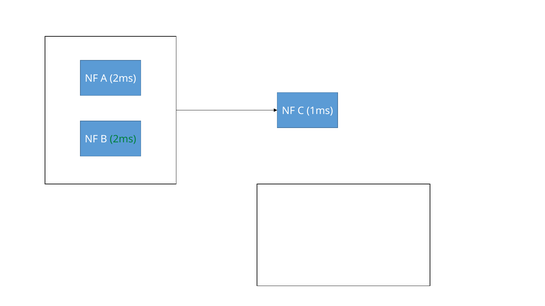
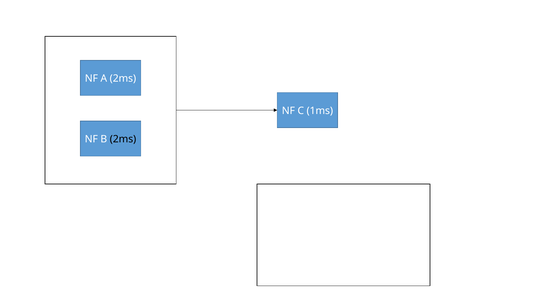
2ms at (123, 139) colour: green -> black
